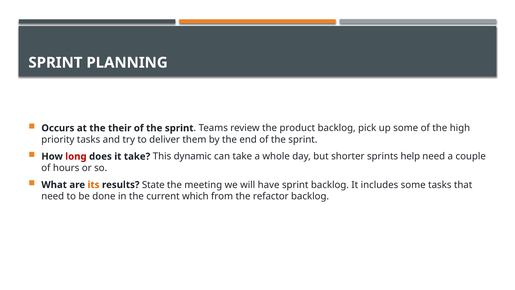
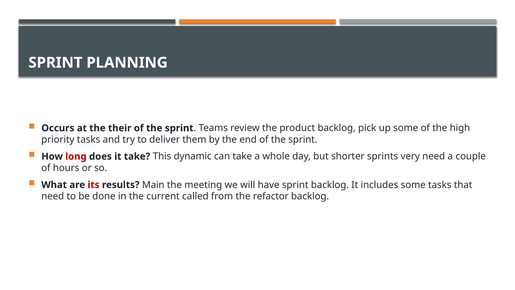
help: help -> very
its colour: orange -> red
State: State -> Main
which: which -> called
